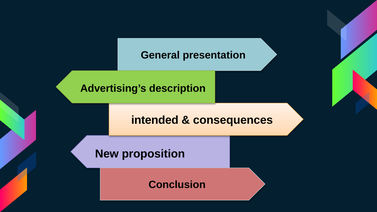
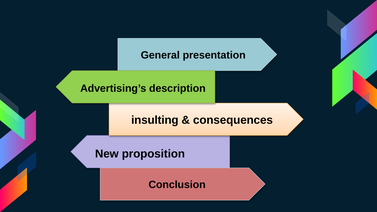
intended: intended -> insulting
